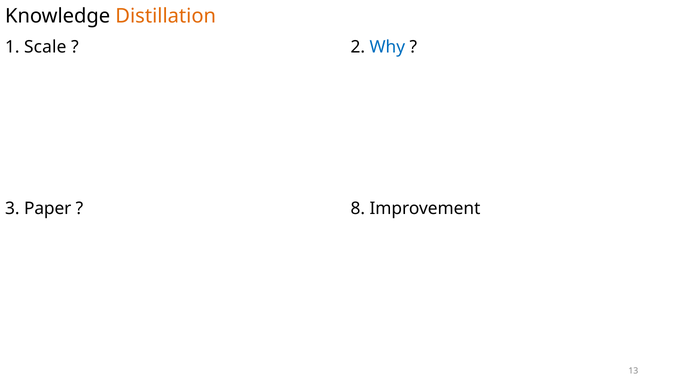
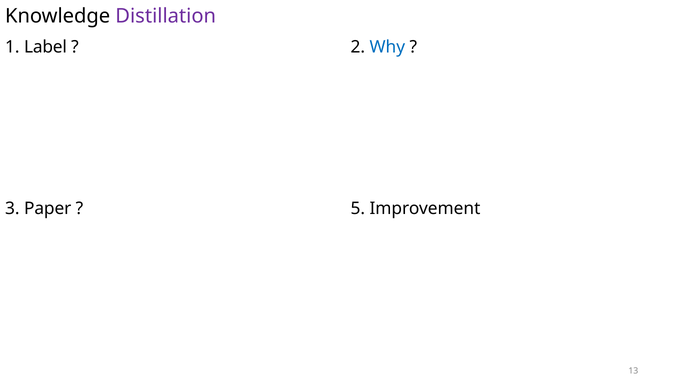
Distillation colour: orange -> purple
Scale: Scale -> Label
8: 8 -> 5
